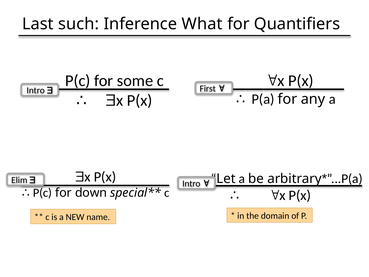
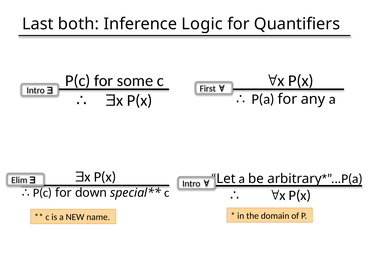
such: such -> both
What: What -> Logic
